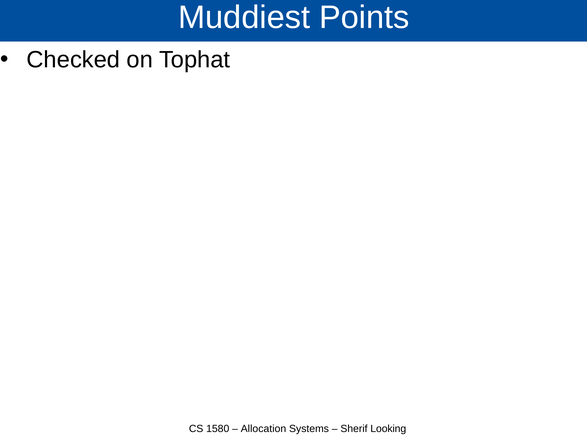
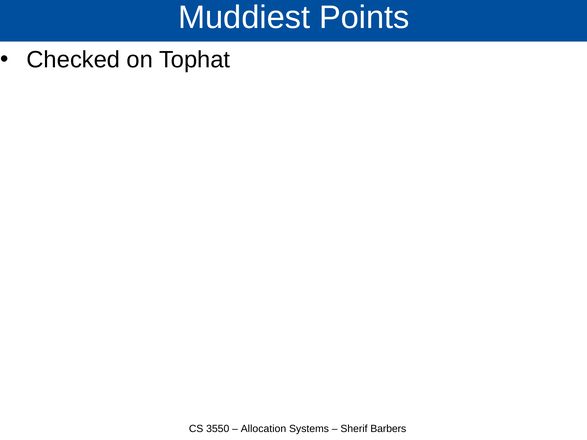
1580: 1580 -> 3550
Looking: Looking -> Barbers
